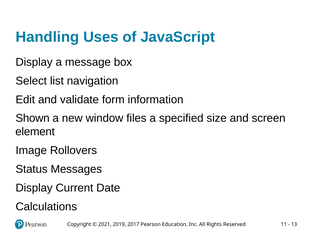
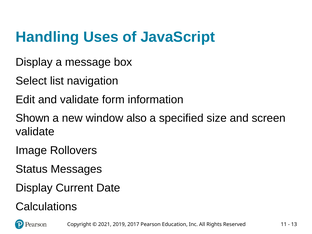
files: files -> also
element at (35, 132): element -> validate
